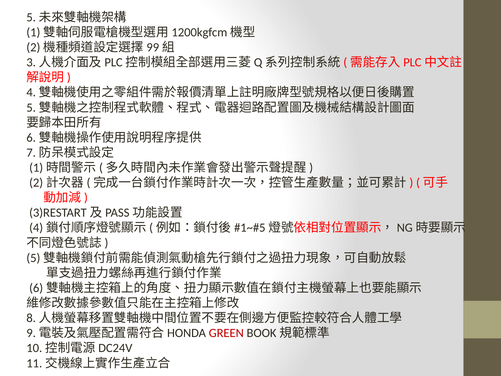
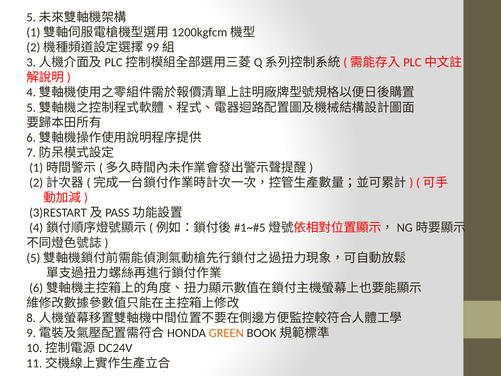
GREEN colour: red -> orange
